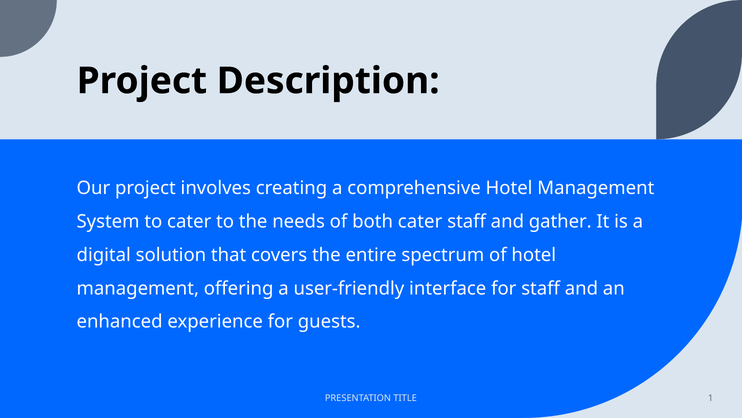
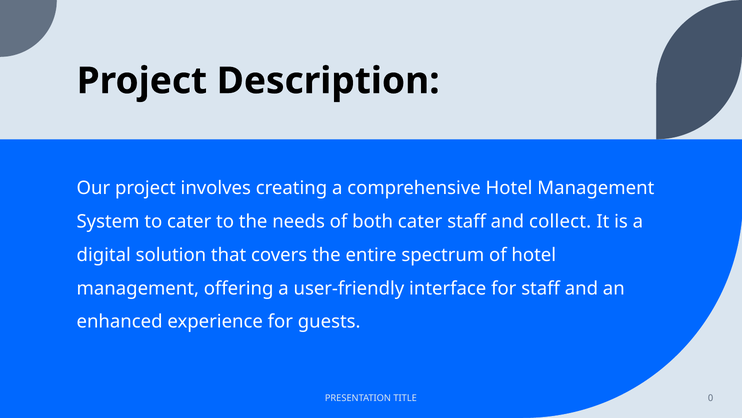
gather: gather -> collect
1: 1 -> 0
